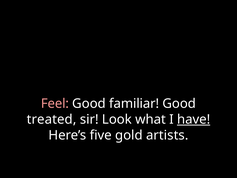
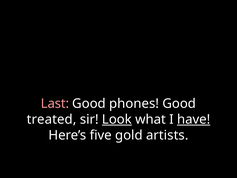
Feel: Feel -> Last
familiar: familiar -> phones
Look underline: none -> present
